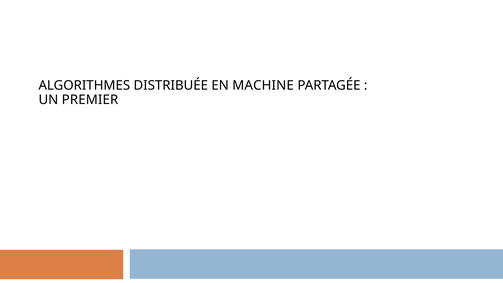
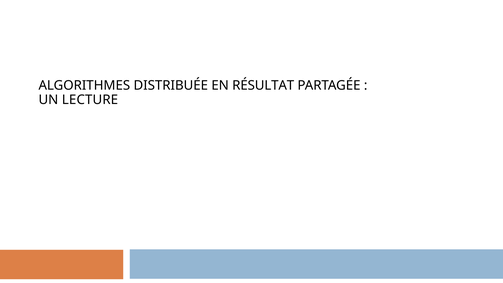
MACHINE: MACHINE -> RÉSULTAT
PREMIER: PREMIER -> LECTURE
